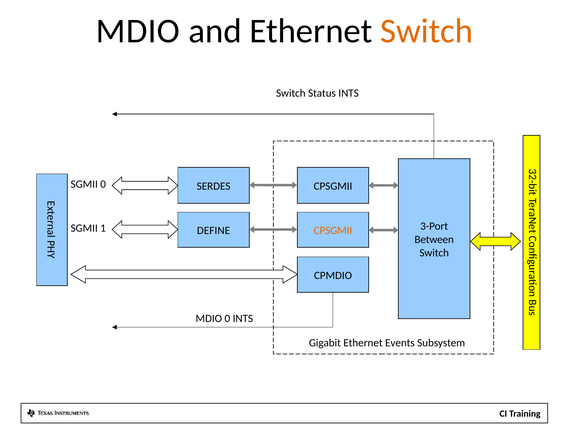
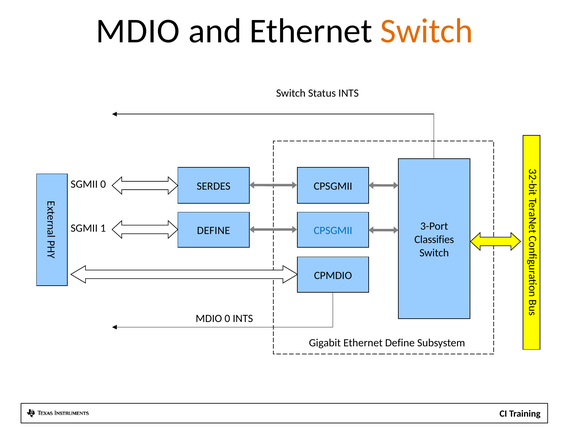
CPSGMII at (333, 230) colour: orange -> blue
Between: Between -> Classifies
Ethernet Events: Events -> Define
